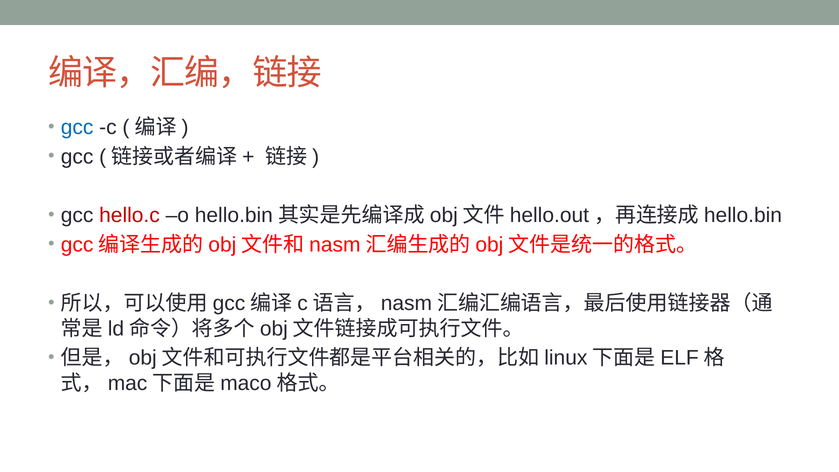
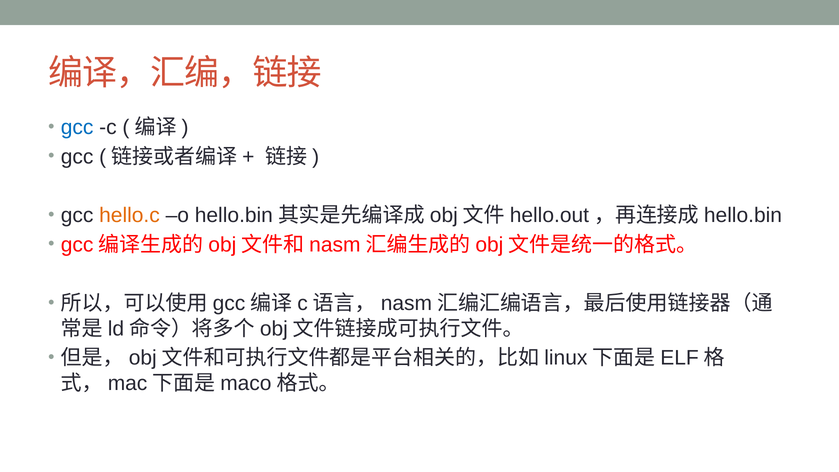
hello.c colour: red -> orange
